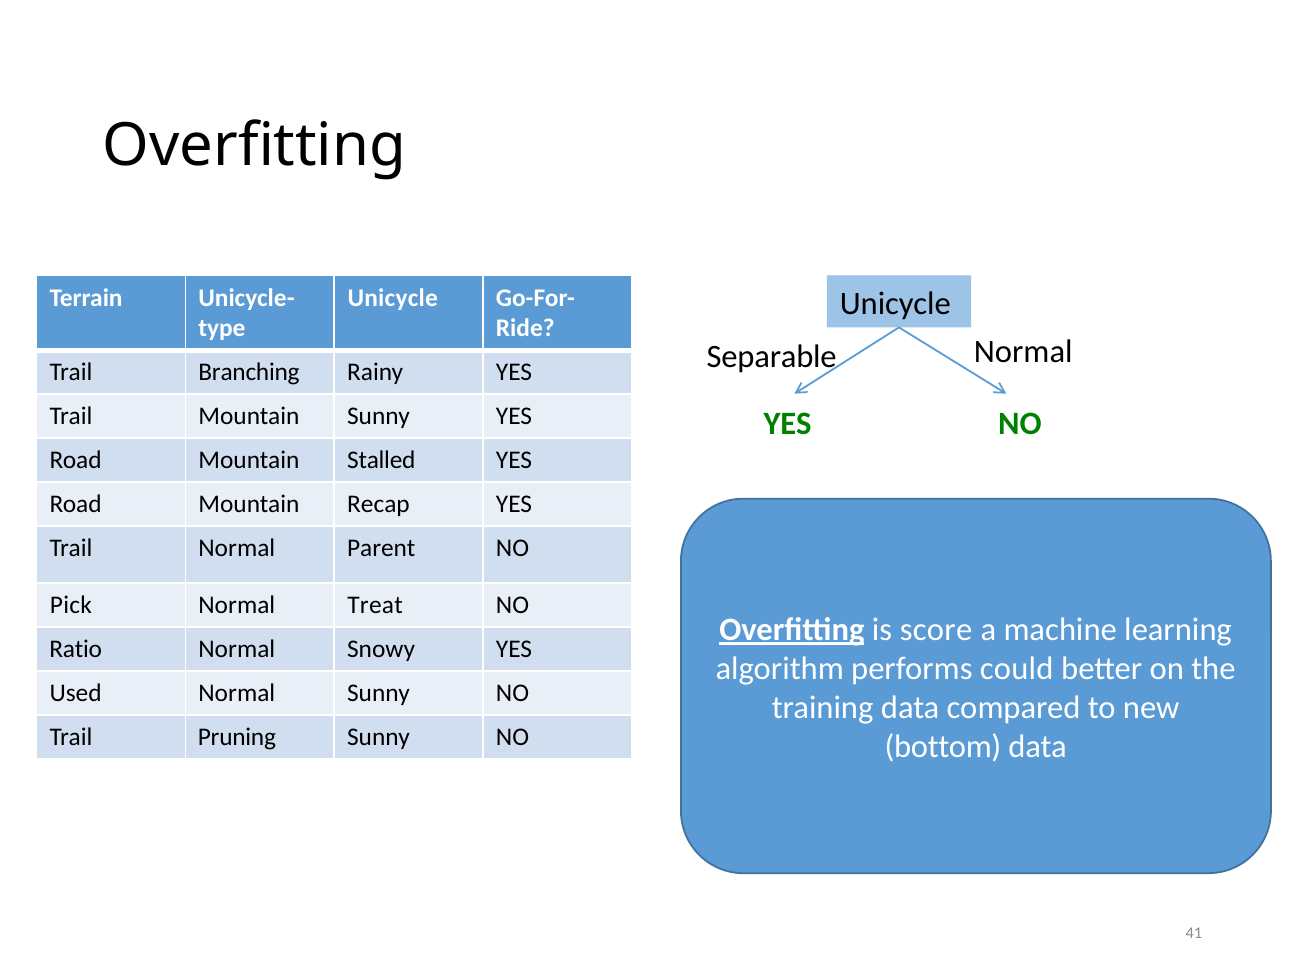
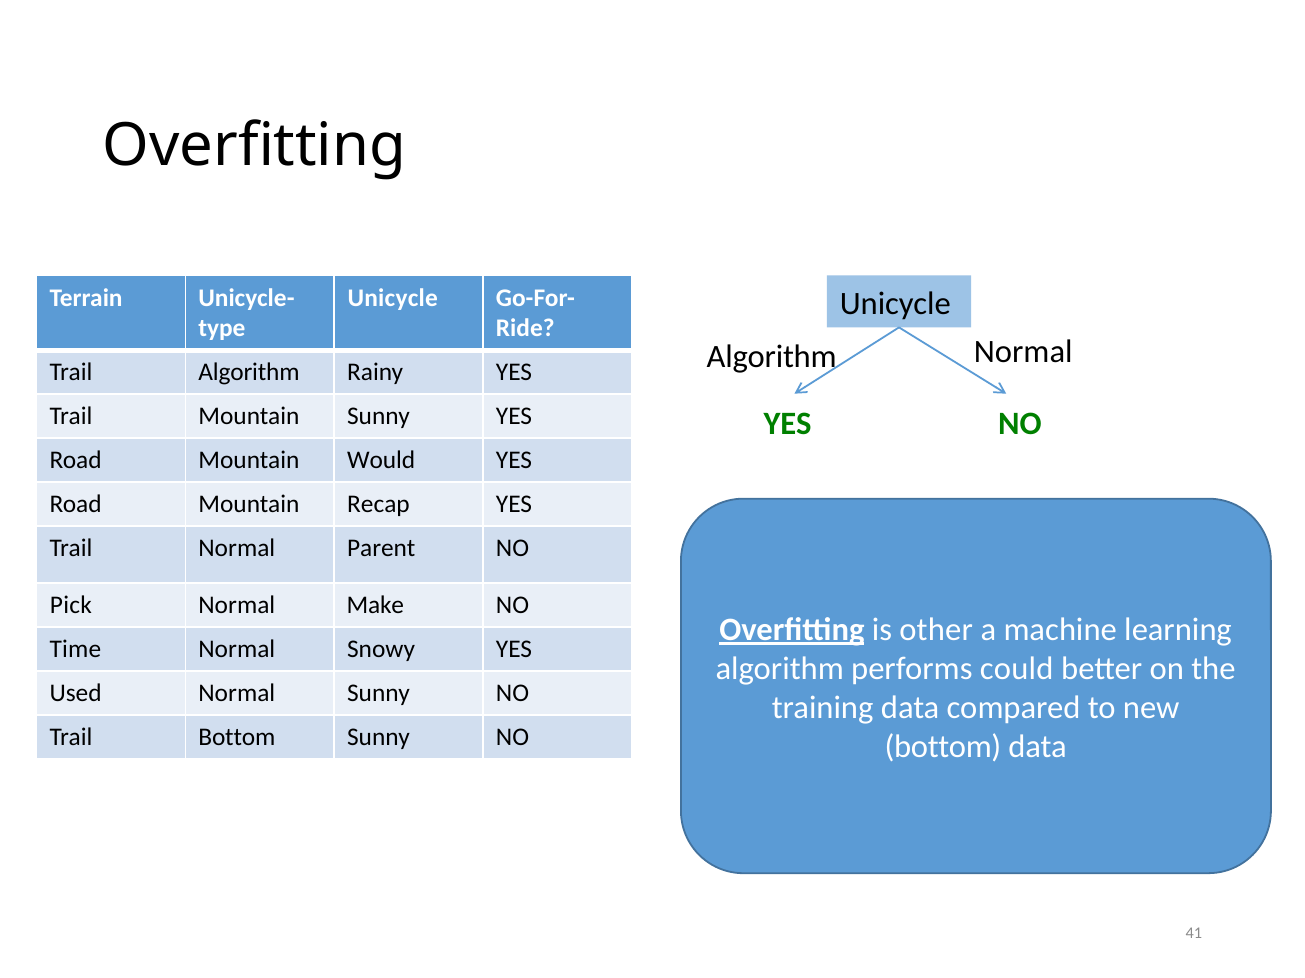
Separable at (772, 357): Separable -> Algorithm
Trail Branching: Branching -> Algorithm
Stalled: Stalled -> Would
Treat: Treat -> Make
score: score -> other
Ratio: Ratio -> Time
Trail Pruning: Pruning -> Bottom
